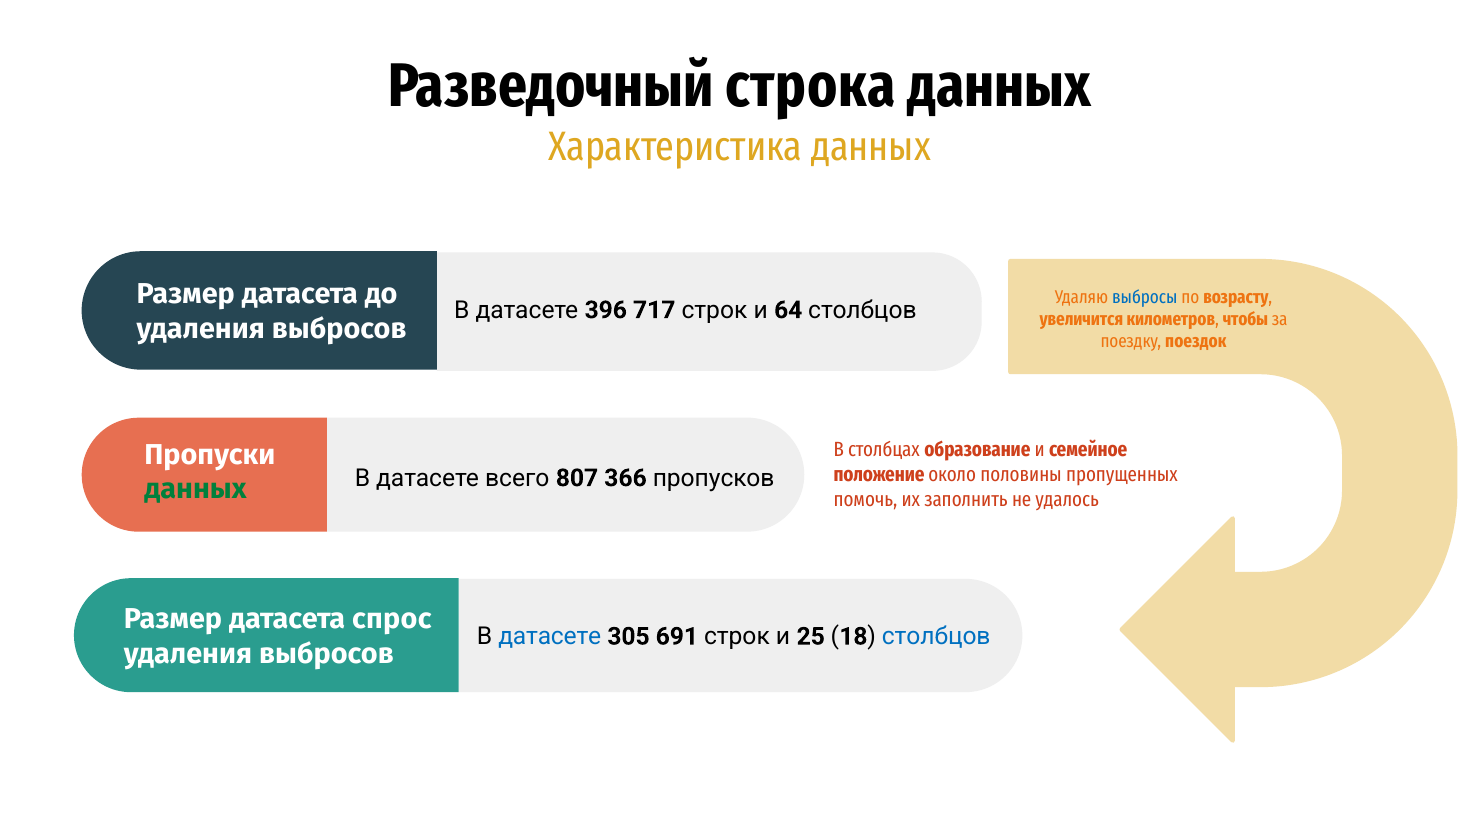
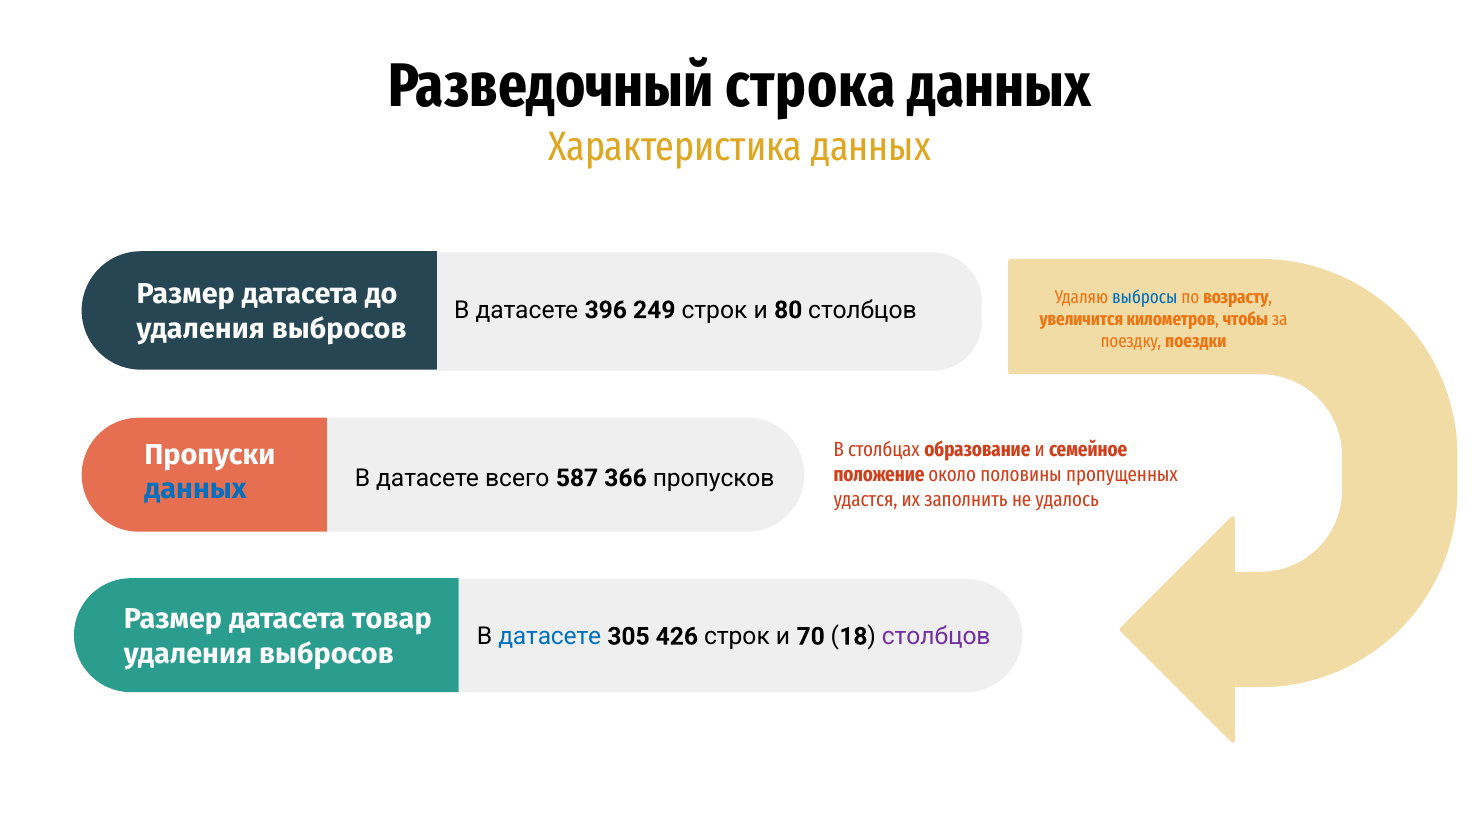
717: 717 -> 249
64: 64 -> 80
поездок: поездок -> поездки
807: 807 -> 587
данных at (195, 490) colour: green -> blue
помочь: помочь -> удастся
спрос: спрос -> товар
691: 691 -> 426
25: 25 -> 70
столбцов at (936, 637) colour: blue -> purple
